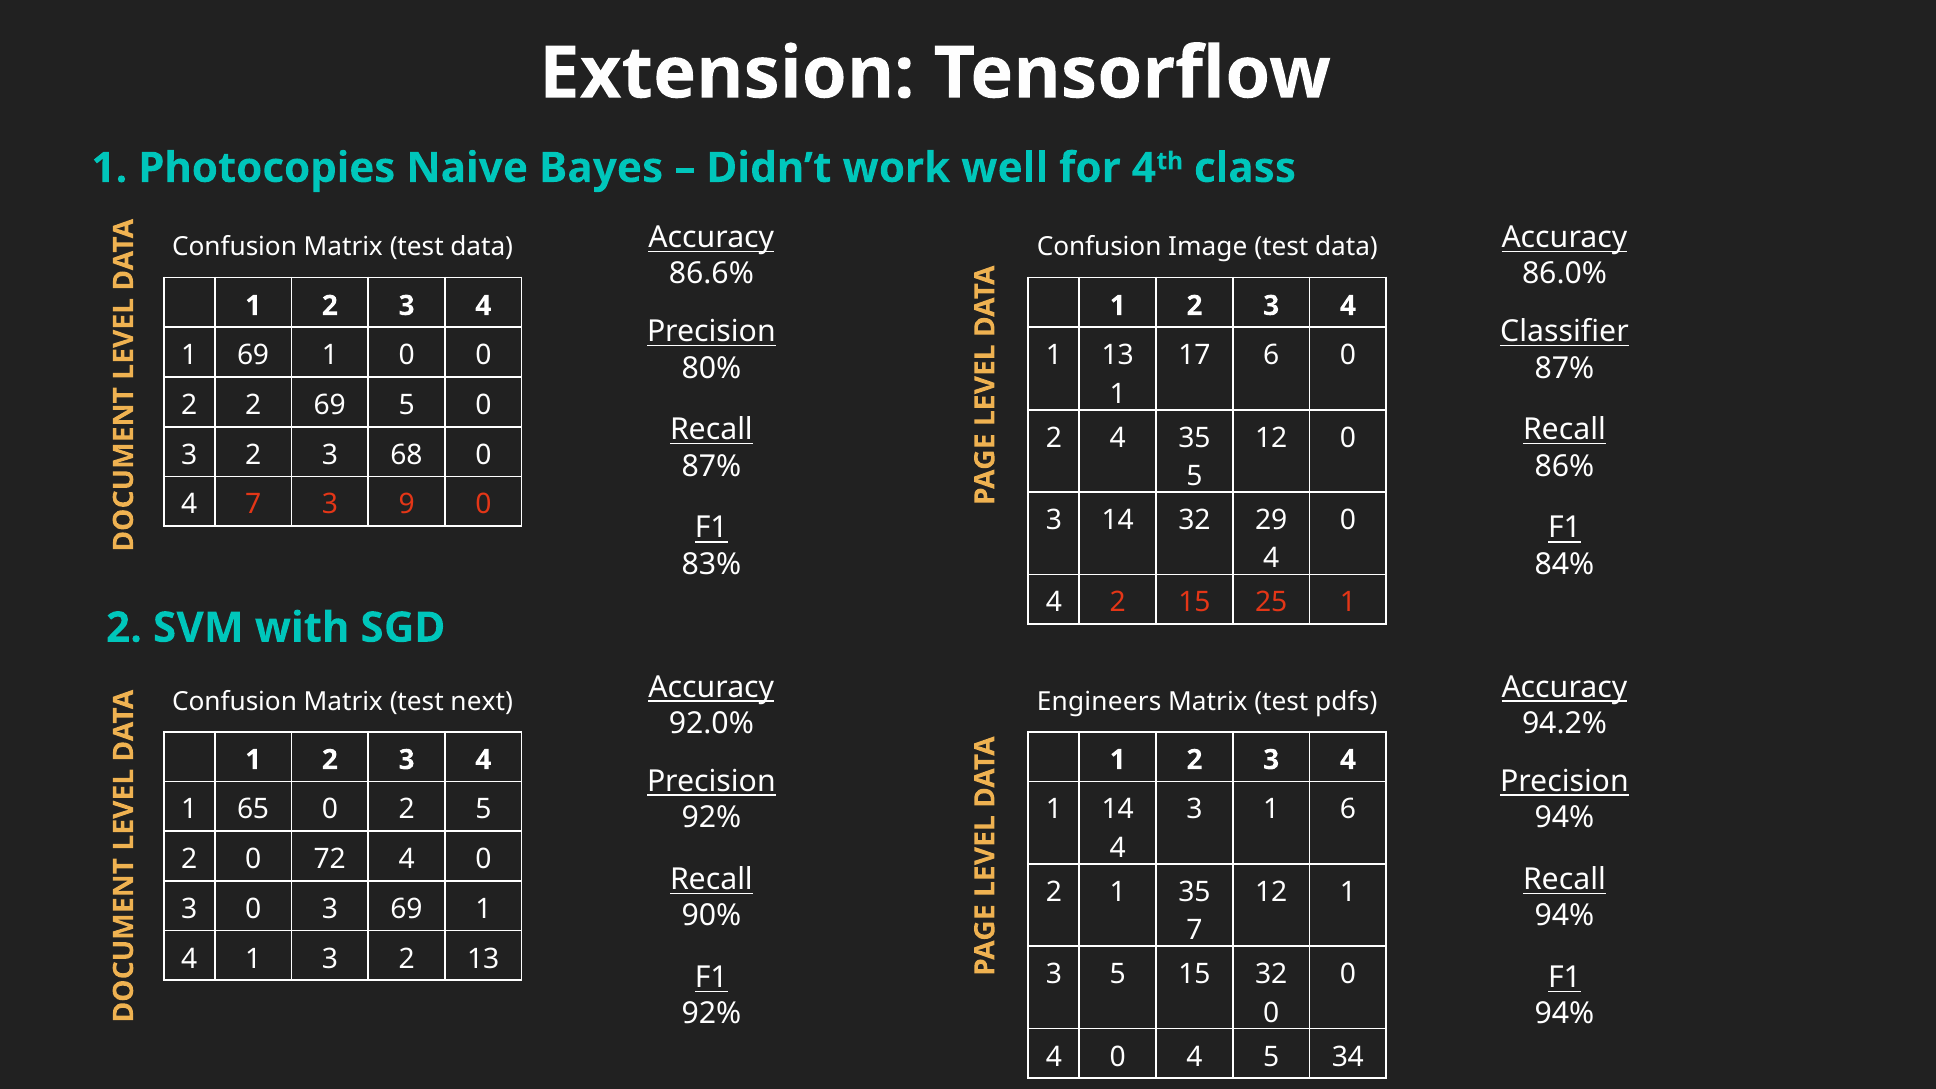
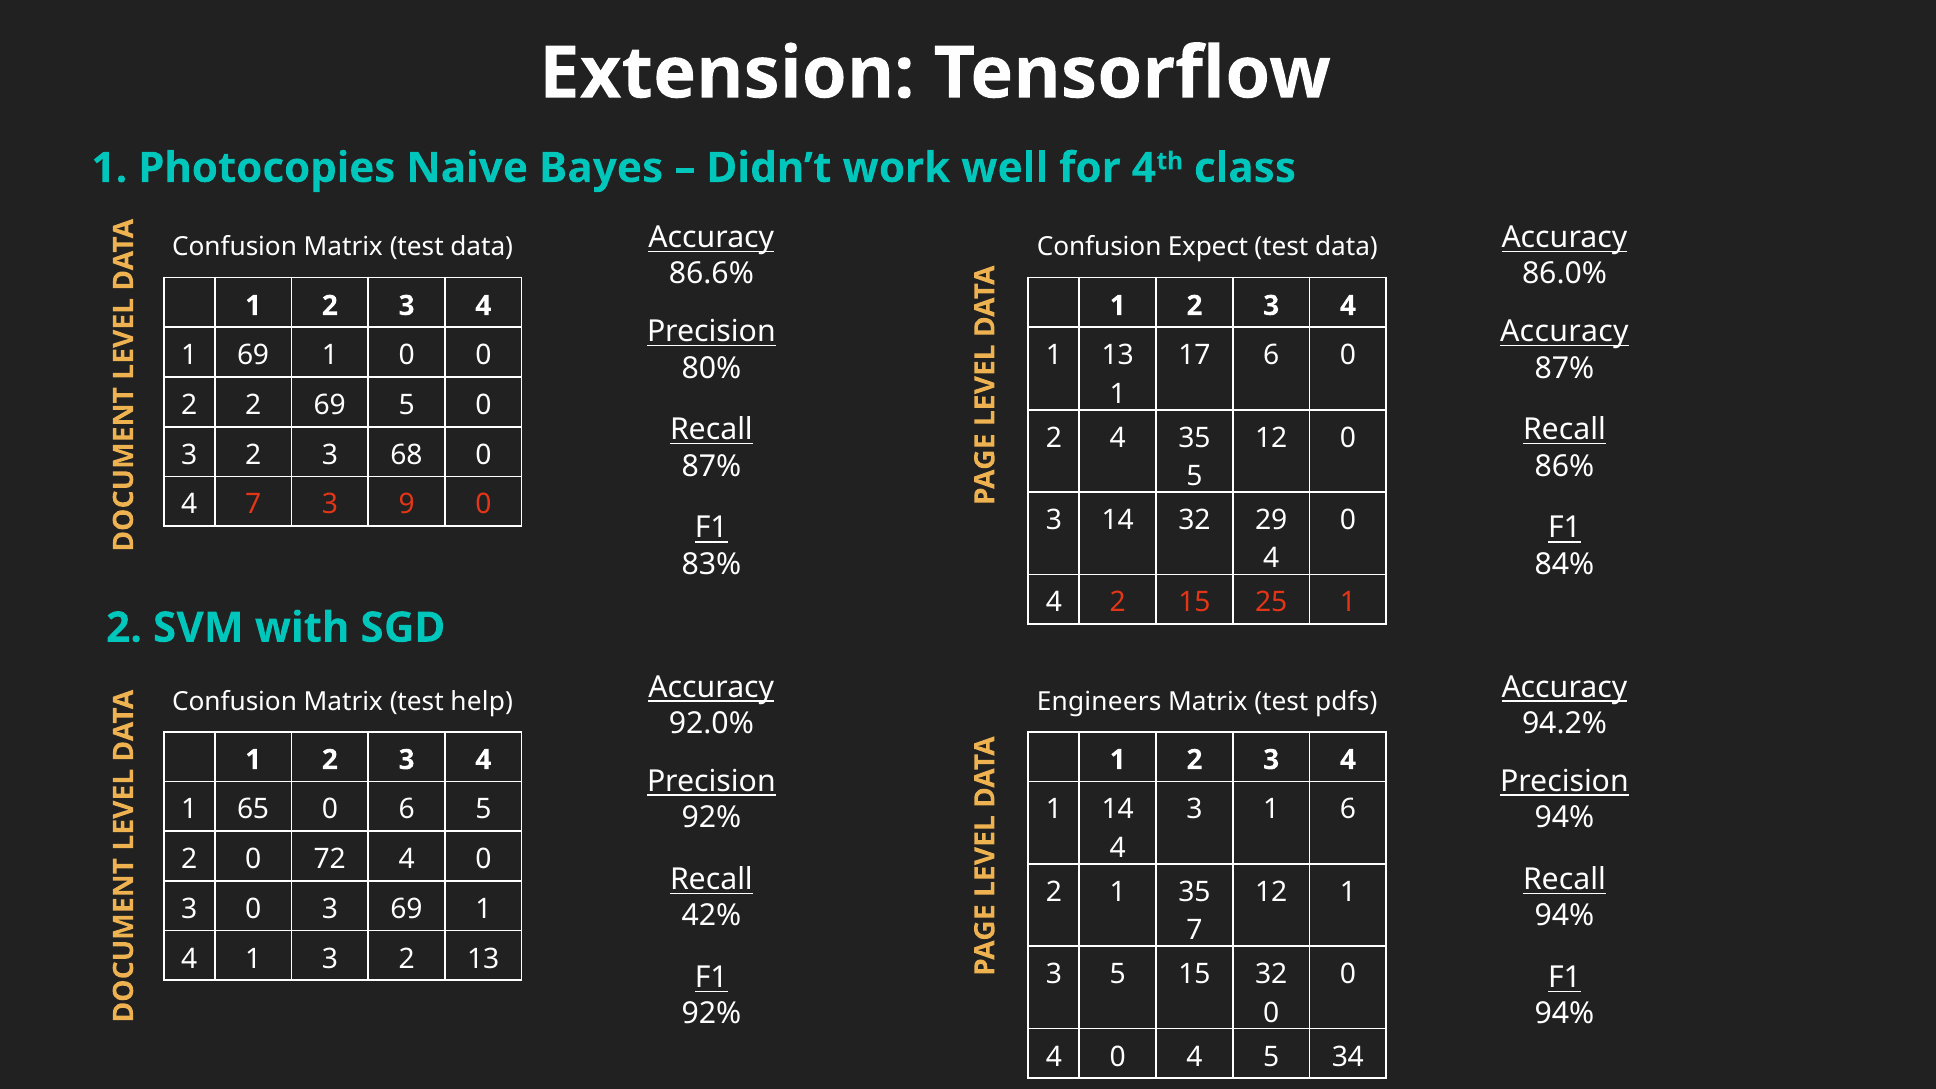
Image: Image -> Expect
Classifier at (1564, 332): Classifier -> Accuracy
next: next -> help
65 0 2: 2 -> 6
90%: 90% -> 42%
